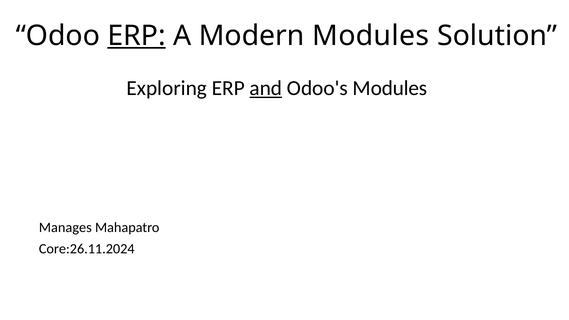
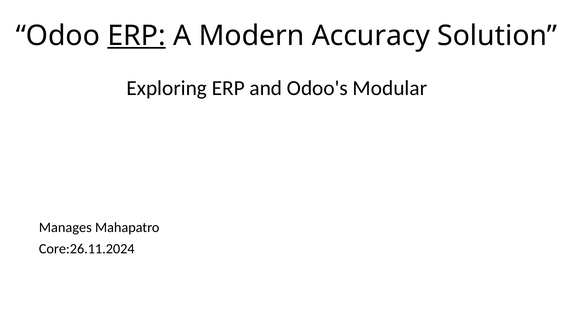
Modern Modules: Modules -> Accuracy
and underline: present -> none
Odoo's Modules: Modules -> Modular
